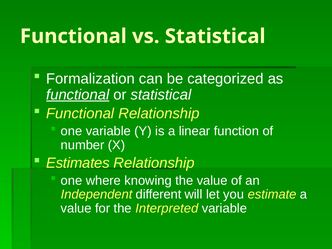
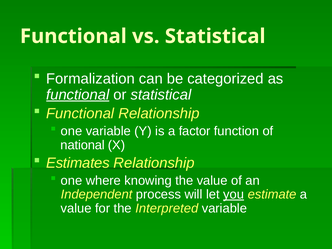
linear: linear -> factor
number: number -> national
different: different -> process
you underline: none -> present
